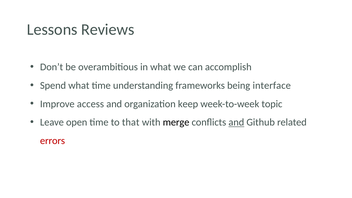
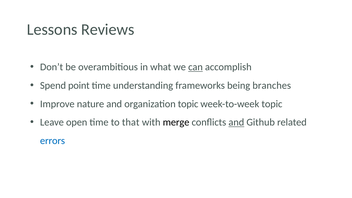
can underline: none -> present
Spend what: what -> point
interface: interface -> branches
access: access -> nature
organization keep: keep -> topic
errors colour: red -> blue
